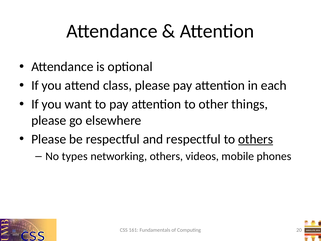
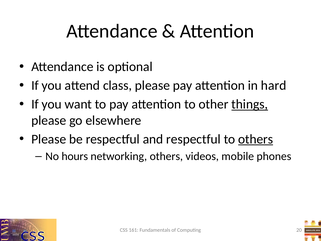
each: each -> hard
things underline: none -> present
types: types -> hours
